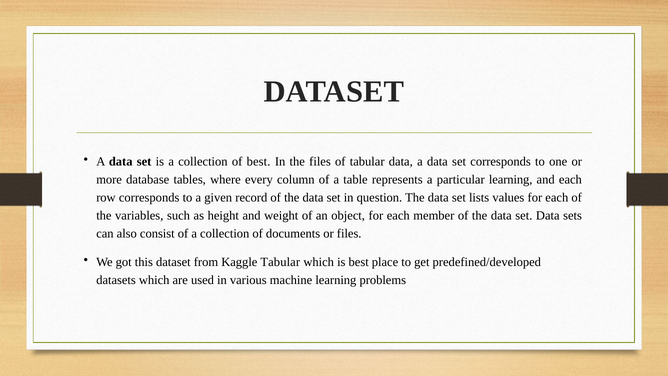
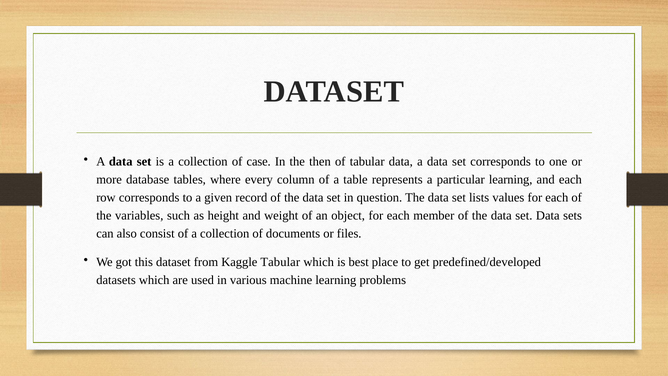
of best: best -> case
the files: files -> then
